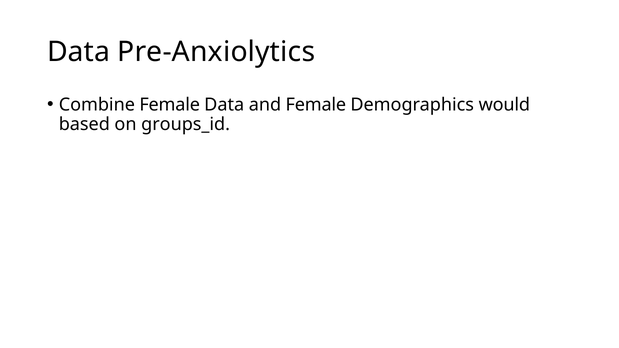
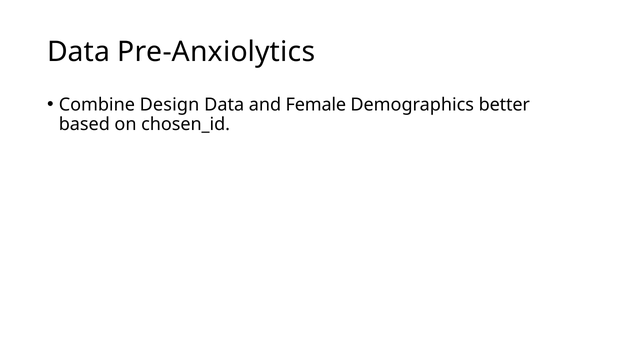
Combine Female: Female -> Design
would: would -> better
groups_id: groups_id -> chosen_id
